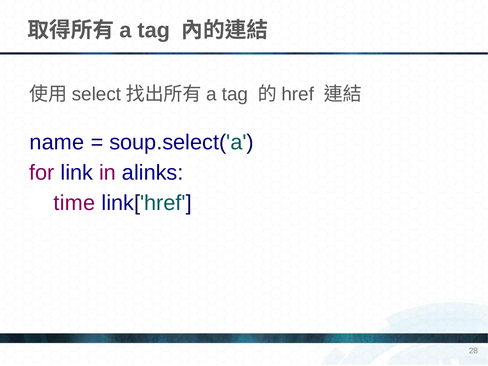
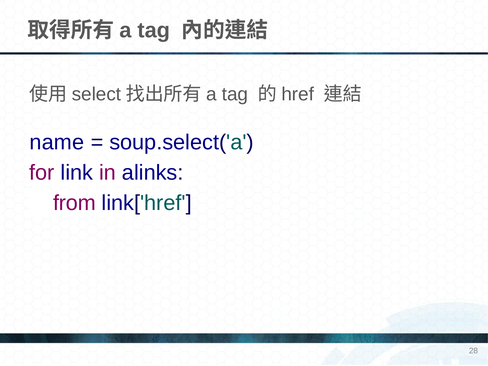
time: time -> from
